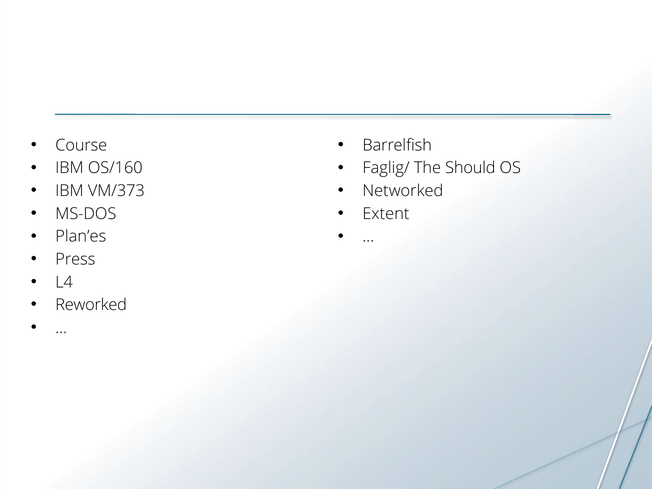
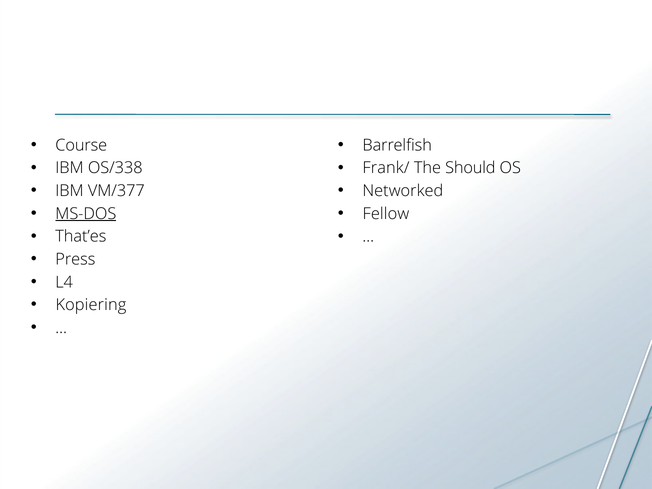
OS/160: OS/160 -> OS/338
Faglig/: Faglig/ -> Frank/
VM/373: VM/373 -> VM/377
MS-DOS underline: none -> present
Extent: Extent -> Fellow
Plan’es: Plan’es -> That’es
Reworked: Reworked -> Kopiering
